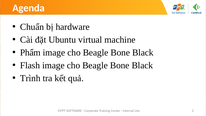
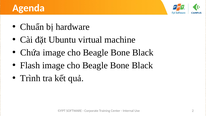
Phẩm: Phẩm -> Chứa
